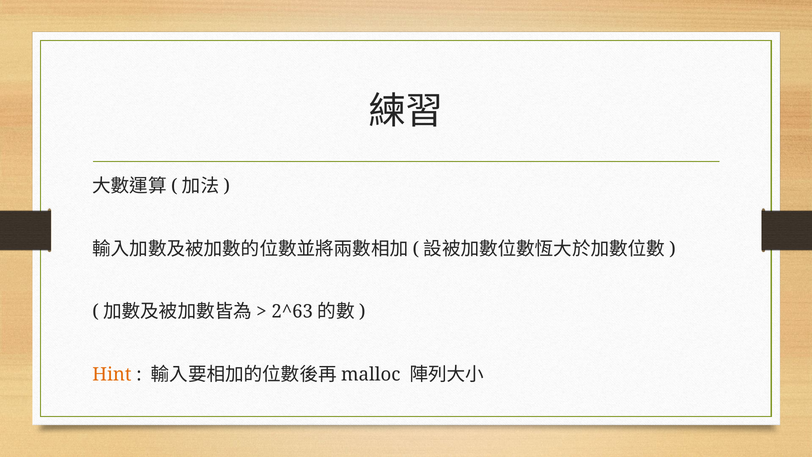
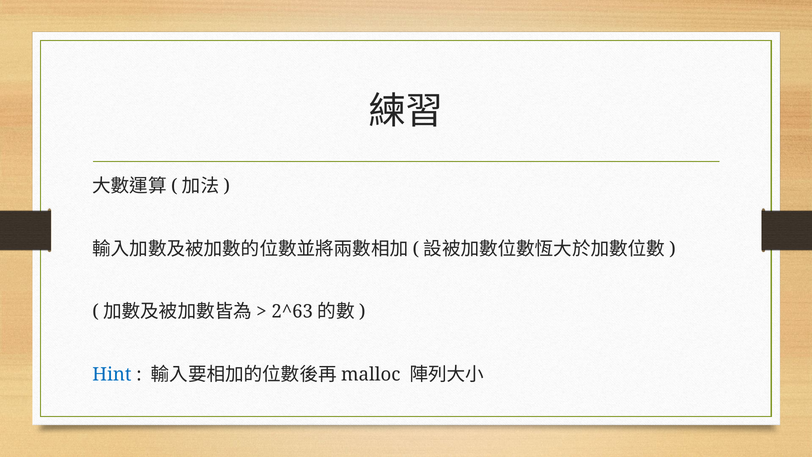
Hint colour: orange -> blue
